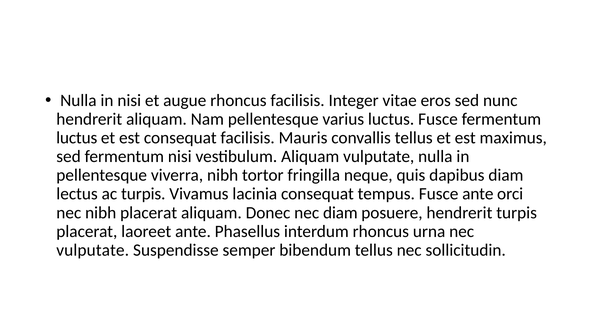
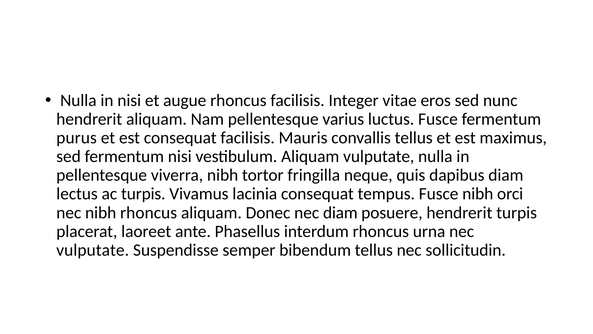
luctus at (77, 138): luctus -> purus
Fusce ante: ante -> nibh
nibh placerat: placerat -> rhoncus
